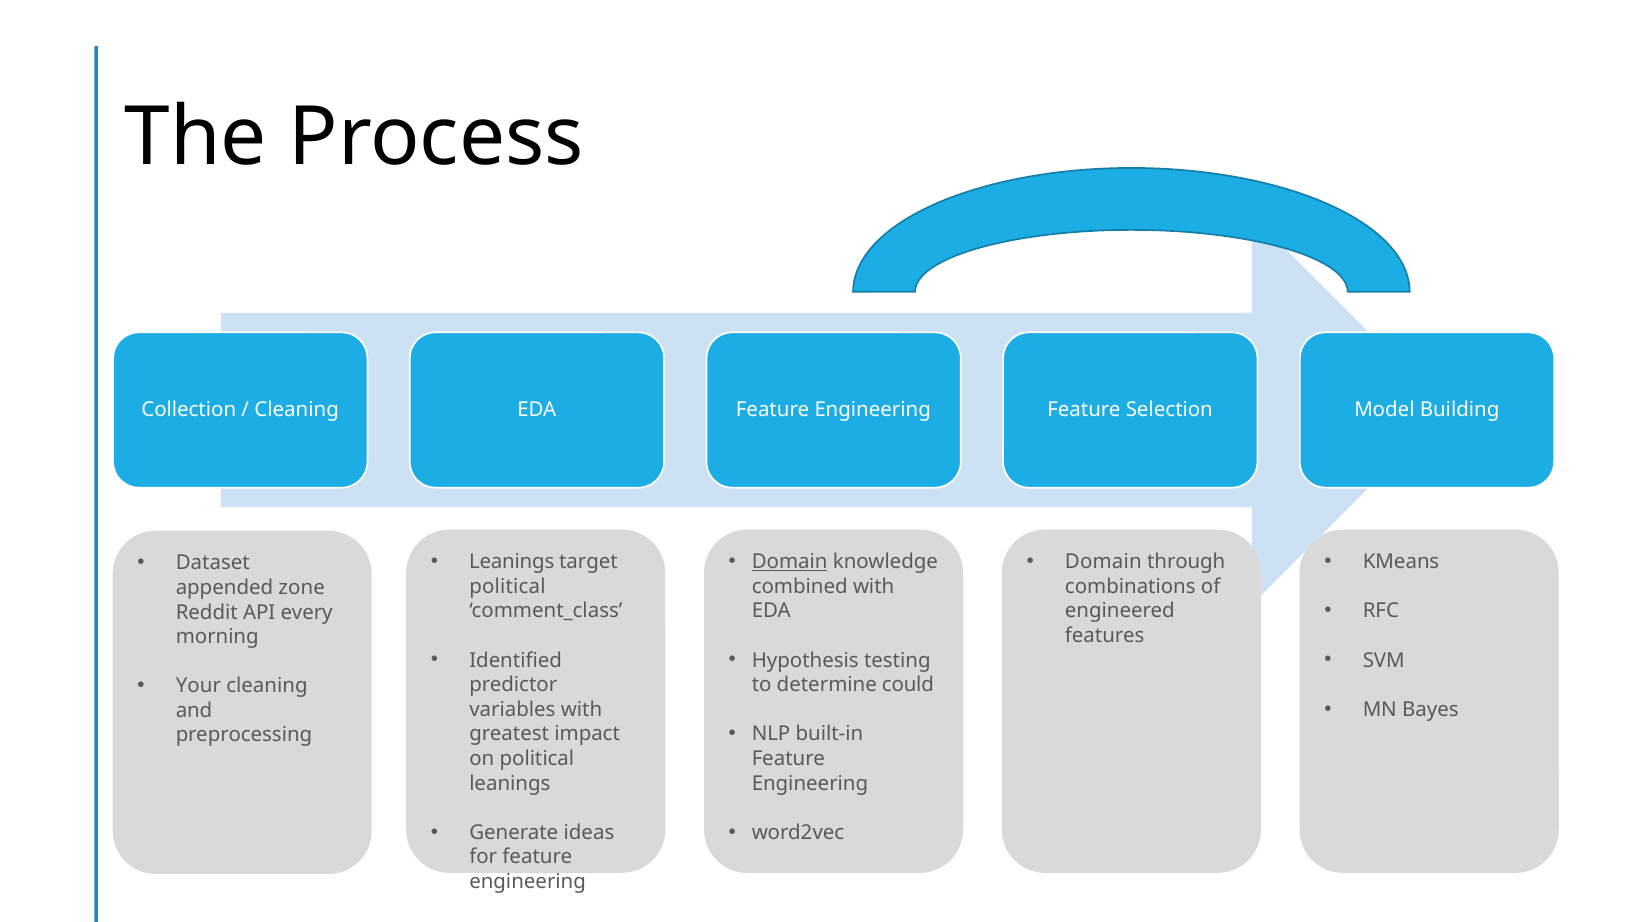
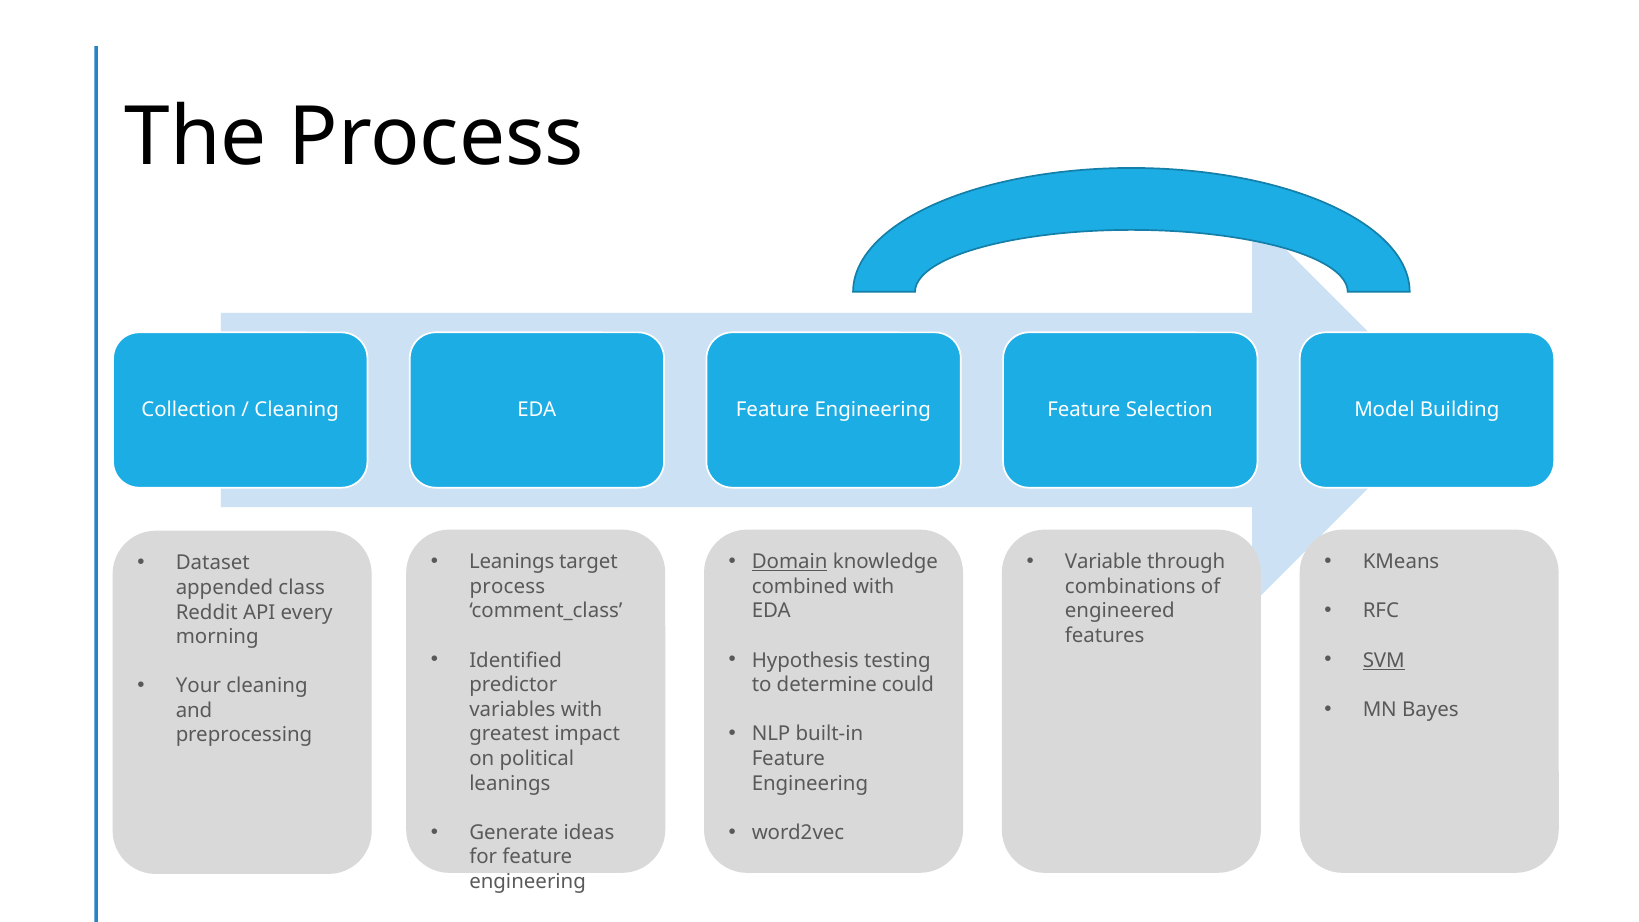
Domain at (1103, 562): Domain -> Variable
political at (507, 587): political -> process
zone: zone -> class
SVM underline: none -> present
